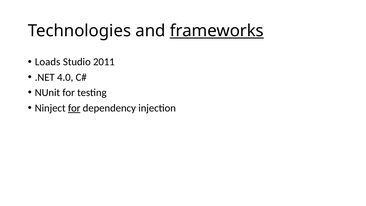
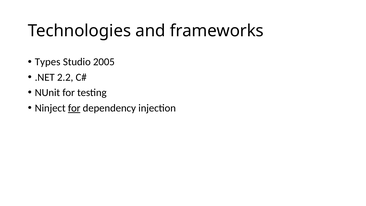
frameworks underline: present -> none
Loads: Loads -> Types
2011: 2011 -> 2005
4.0: 4.0 -> 2.2
